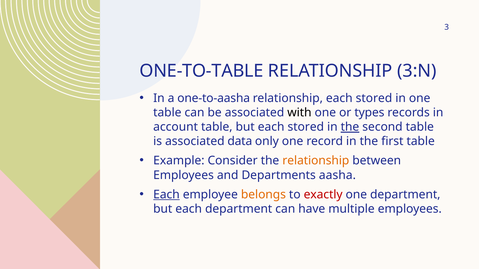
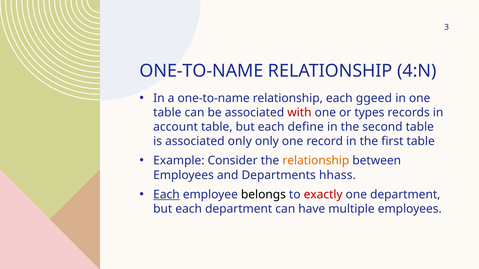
ONE-TO-TABLE at (201, 71): ONE-TO-TABLE -> ONE-TO-NAME
3:N: 3:N -> 4:N
a one-to-aasha: one-to-aasha -> one-to-name
relationship each stored: stored -> ggeed
with colour: black -> red
but each stored: stored -> define
the at (350, 127) underline: present -> none
associated data: data -> only
aasha: aasha -> hhass
belongs colour: orange -> black
